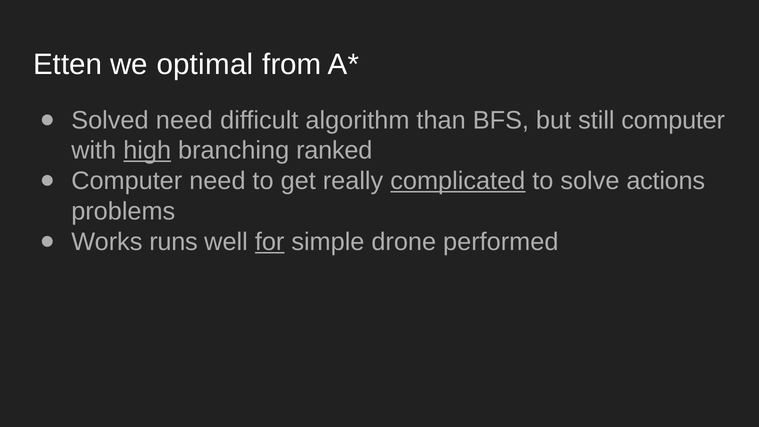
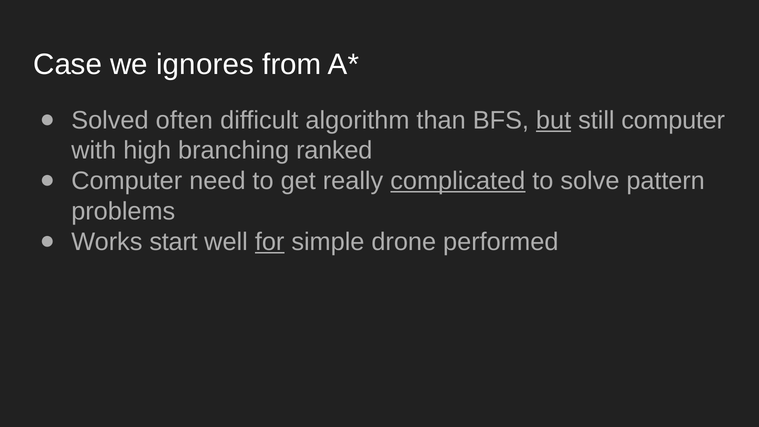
Etten: Etten -> Case
optimal: optimal -> ignores
Solved need: need -> often
but underline: none -> present
high underline: present -> none
actions: actions -> pattern
runs: runs -> start
